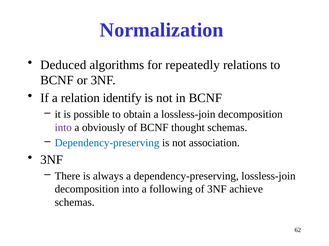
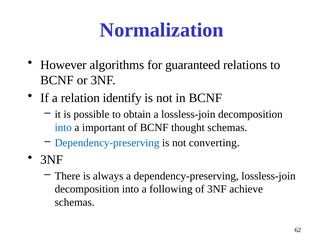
Deduced: Deduced -> However
repeatedly: repeatedly -> guaranteed
into at (63, 128) colour: purple -> blue
obviously: obviously -> important
association: association -> converting
